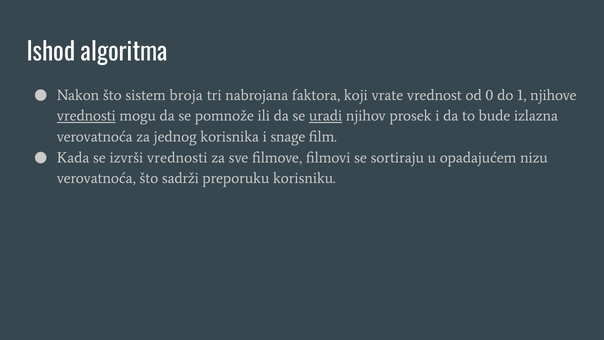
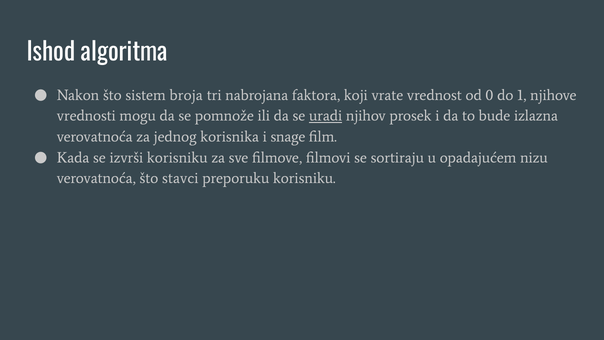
vrednosti at (86, 116) underline: present -> none
izvrši vrednosti: vrednosti -> korisniku
sadrži: sadrži -> stavci
